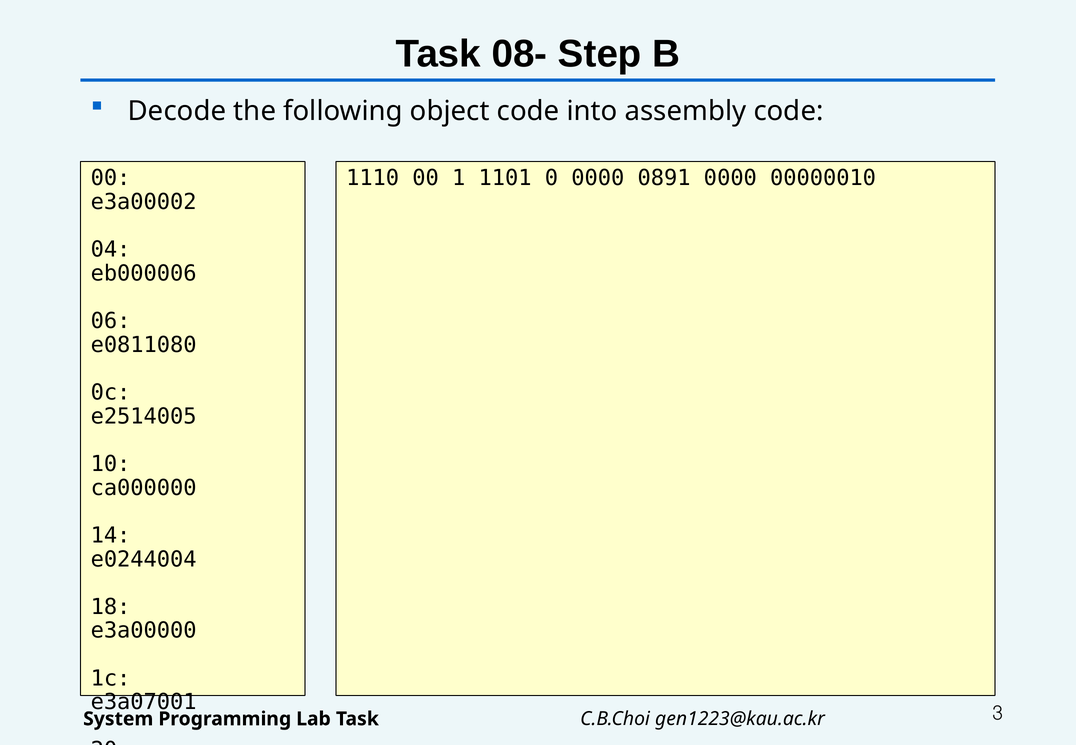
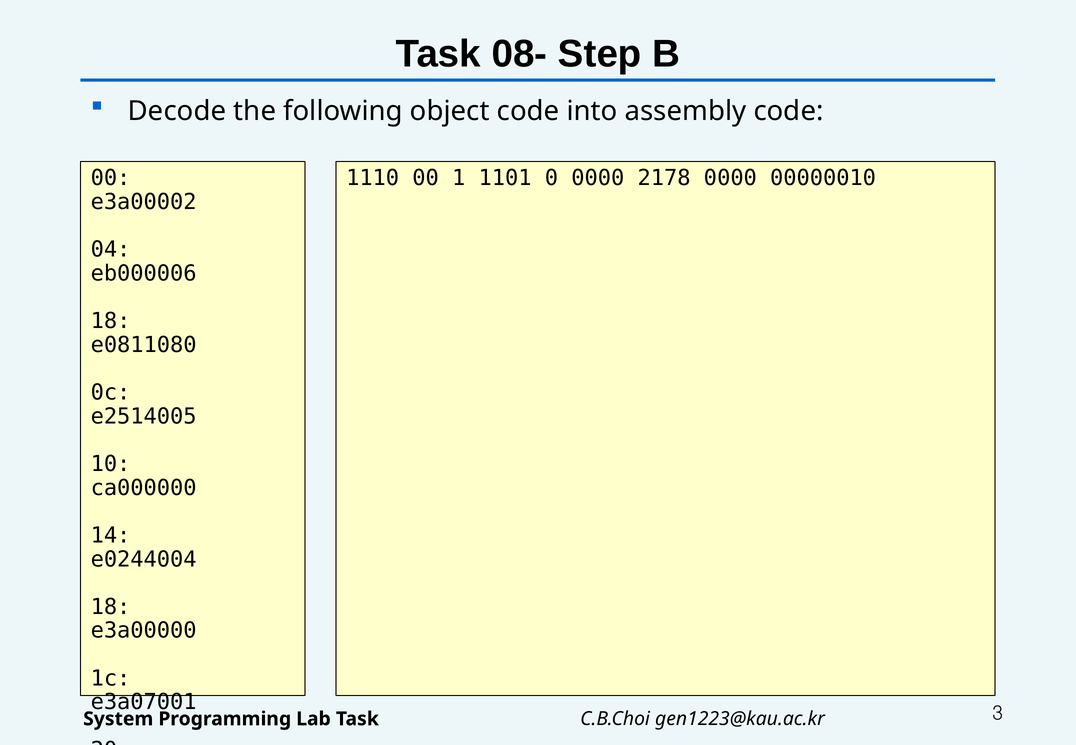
0891: 0891 -> 2178
06 at (111, 321): 06 -> 18
